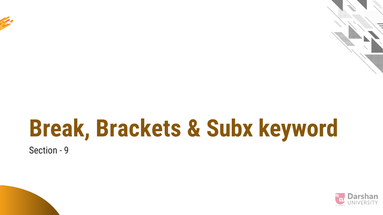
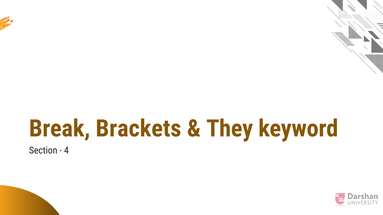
Subx: Subx -> They
9: 9 -> 4
